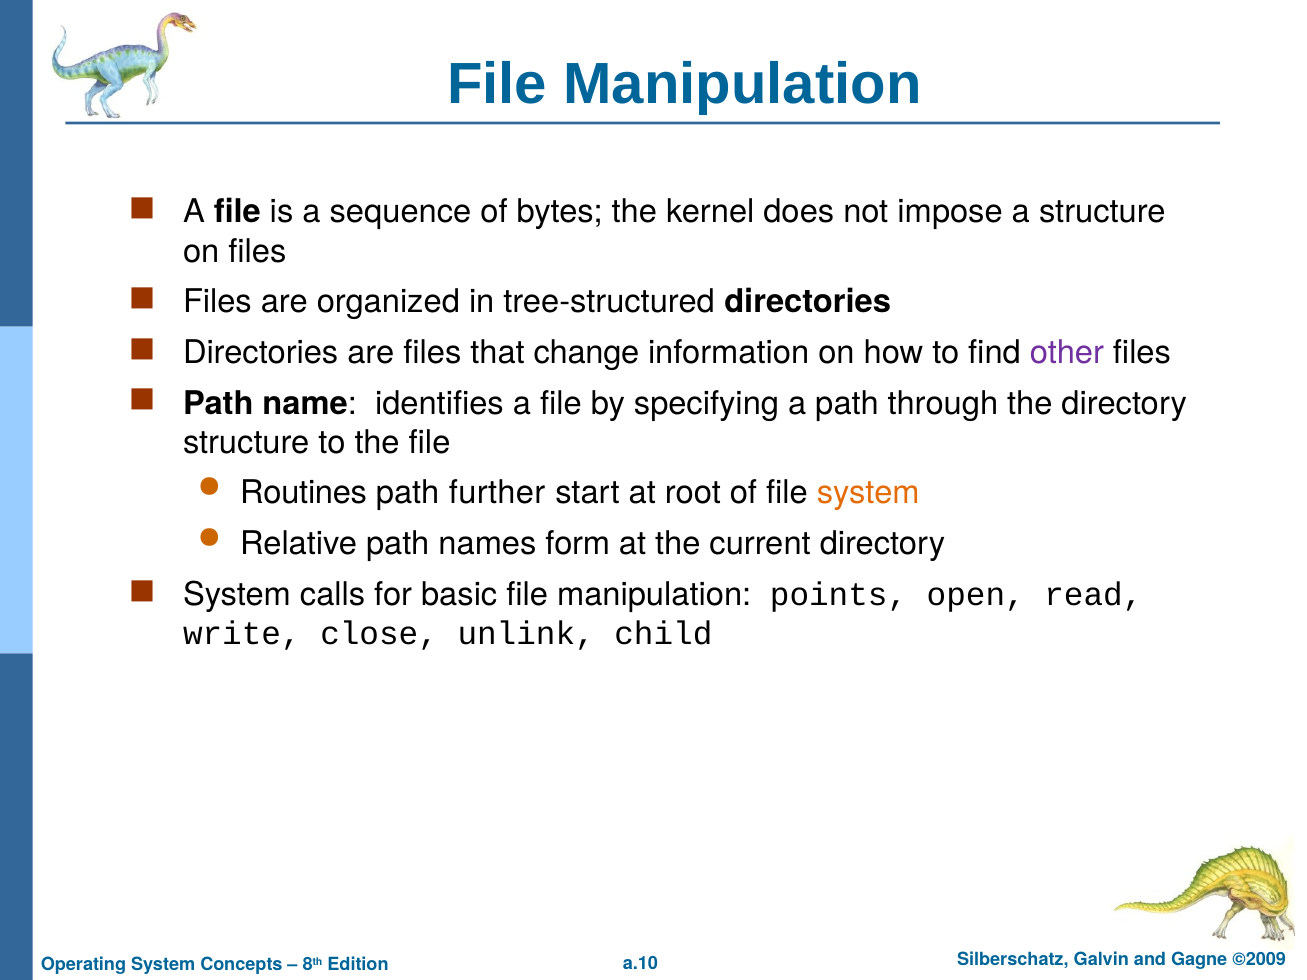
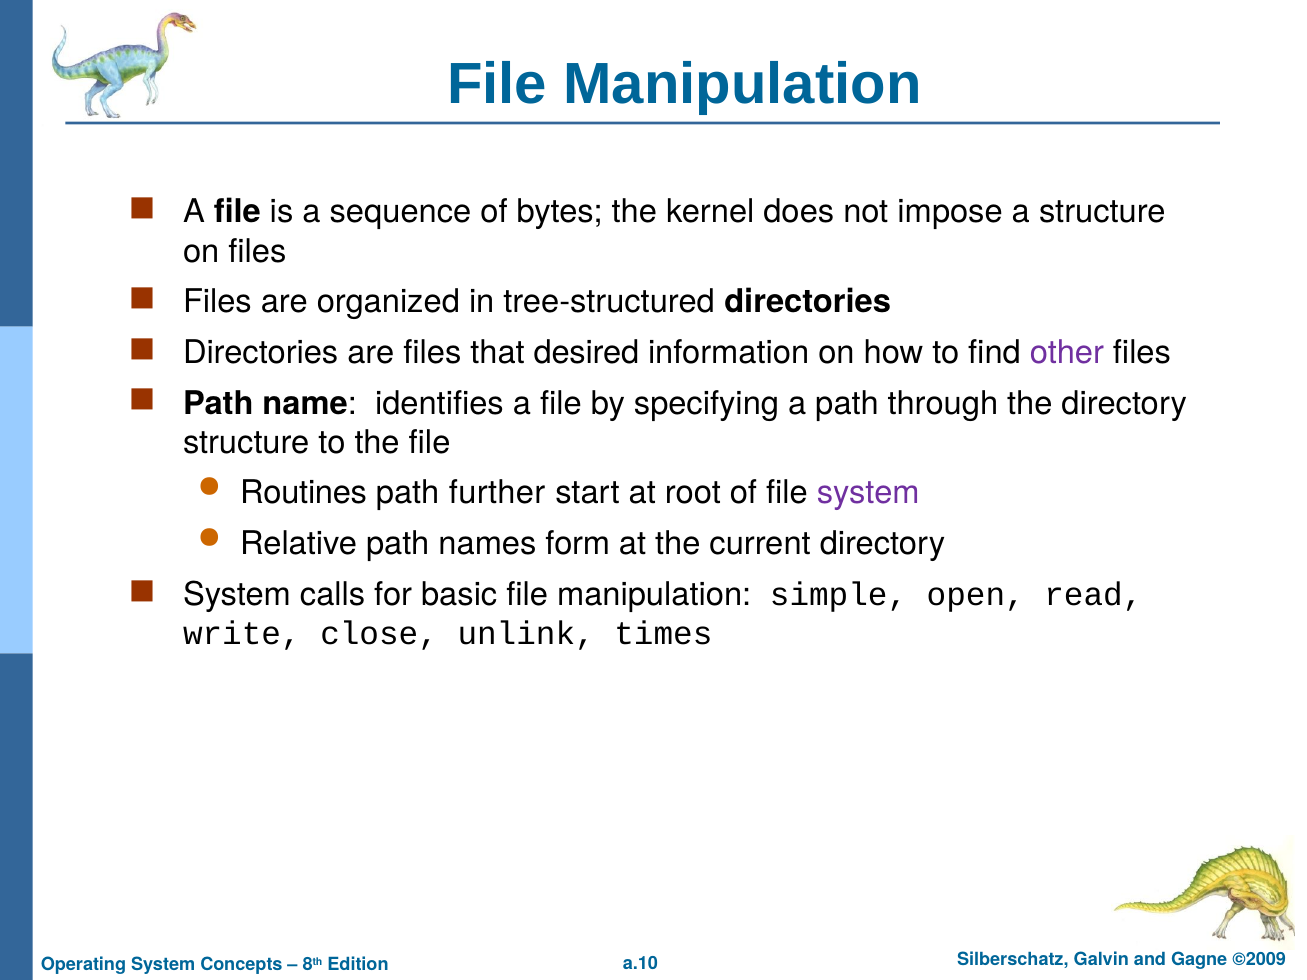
change: change -> desired
system at (868, 493) colour: orange -> purple
points: points -> simple
child: child -> times
